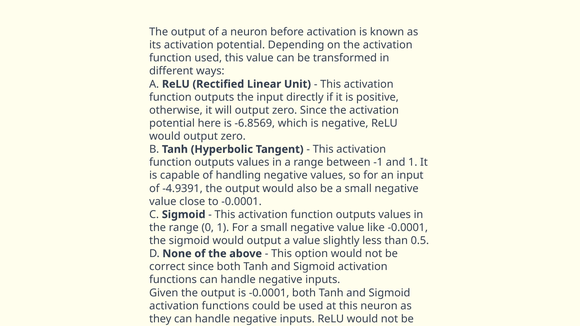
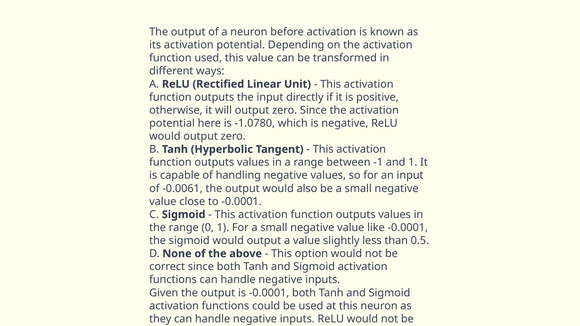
-6.8569: -6.8569 -> -1.0780
-4.9391: -4.9391 -> -0.0061
